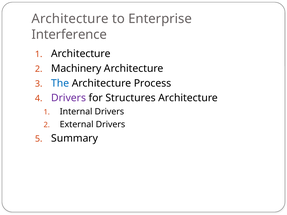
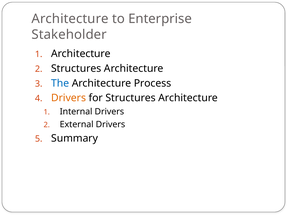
Interference: Interference -> Stakeholder
Machinery at (76, 69): Machinery -> Structures
Drivers at (69, 98) colour: purple -> orange
